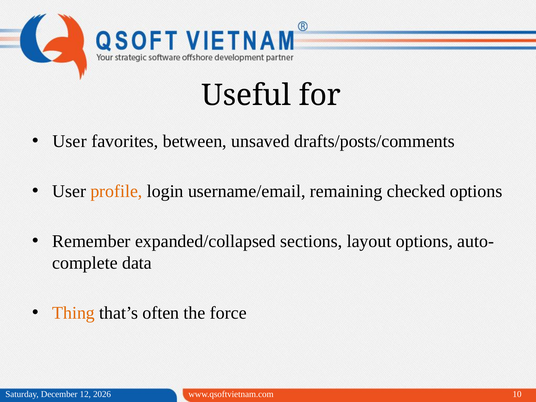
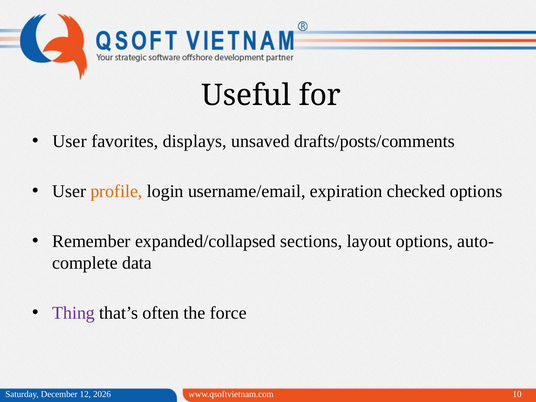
between: between -> displays
remaining: remaining -> expiration
Thing colour: orange -> purple
